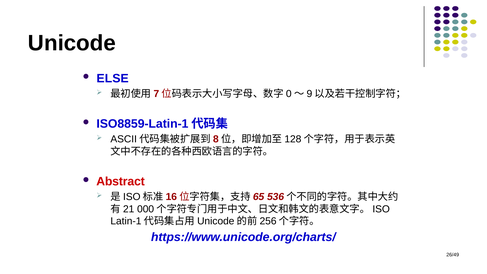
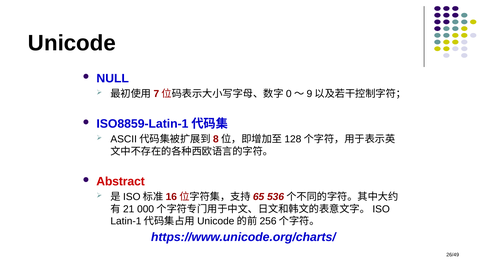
ELSE: ELSE -> NULL
